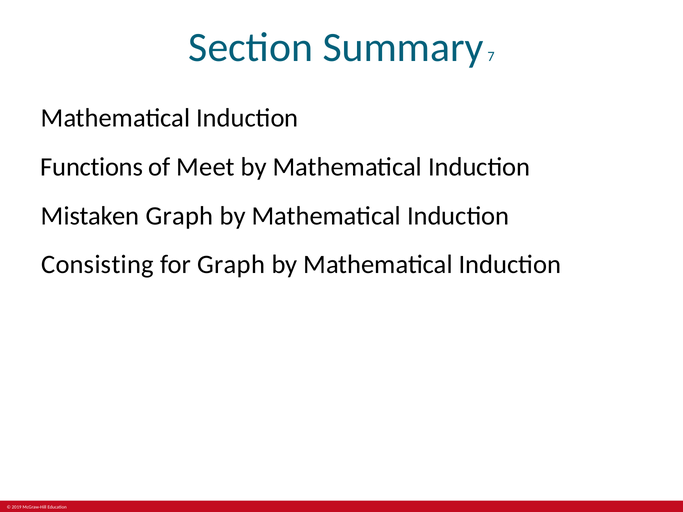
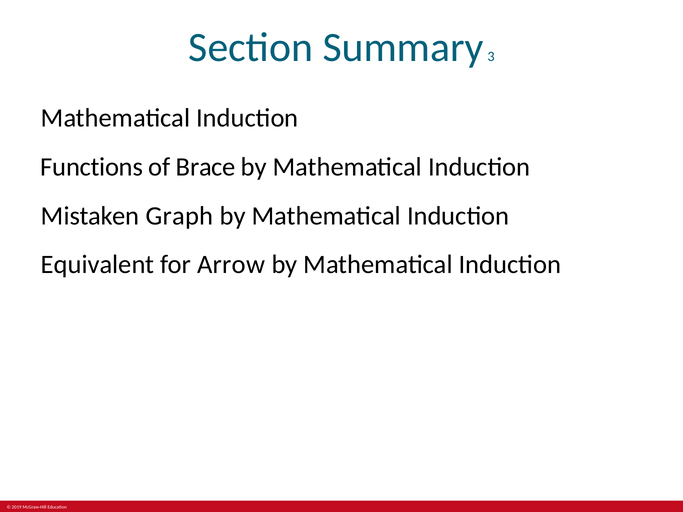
7: 7 -> 3
Meet: Meet -> Brace
Consisting: Consisting -> Equivalent
for Graph: Graph -> Arrow
